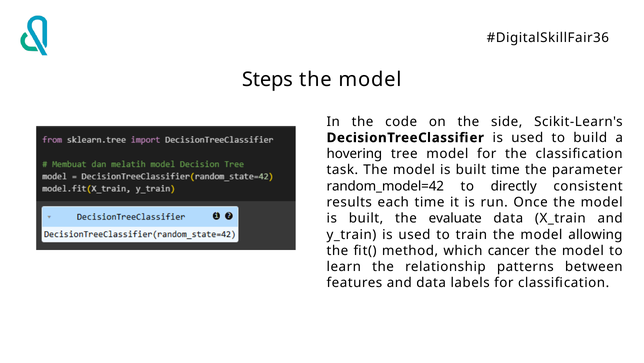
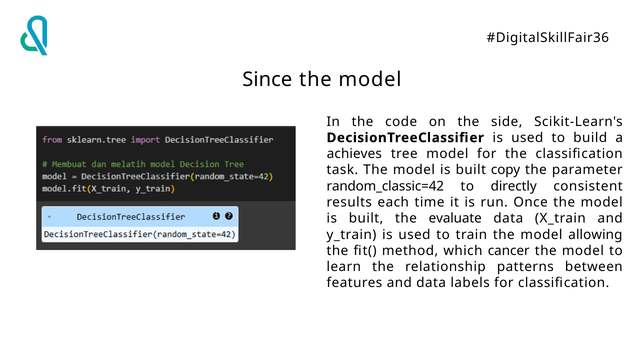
Steps: Steps -> Since
hovering: hovering -> achieves
built time: time -> copy
random_model=42: random_model=42 -> random_classic=42
